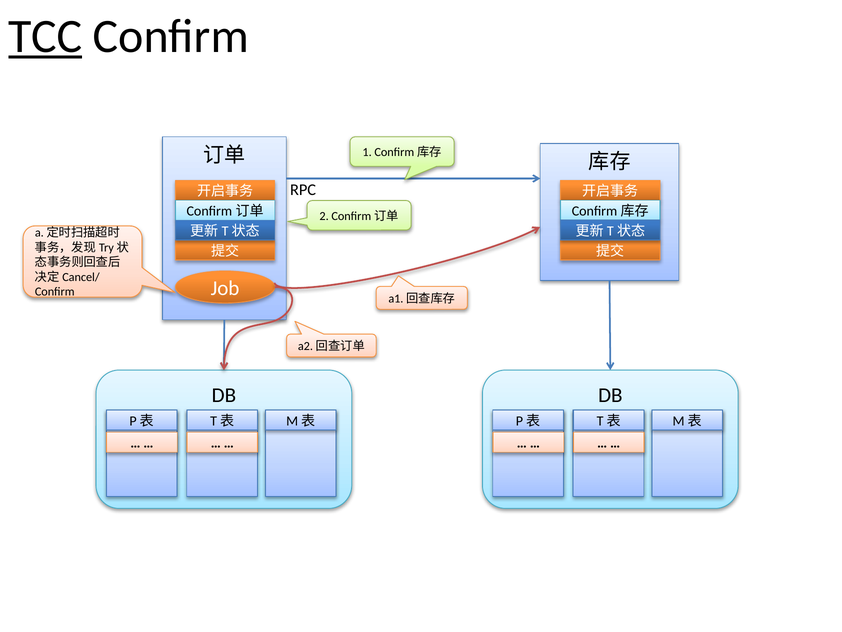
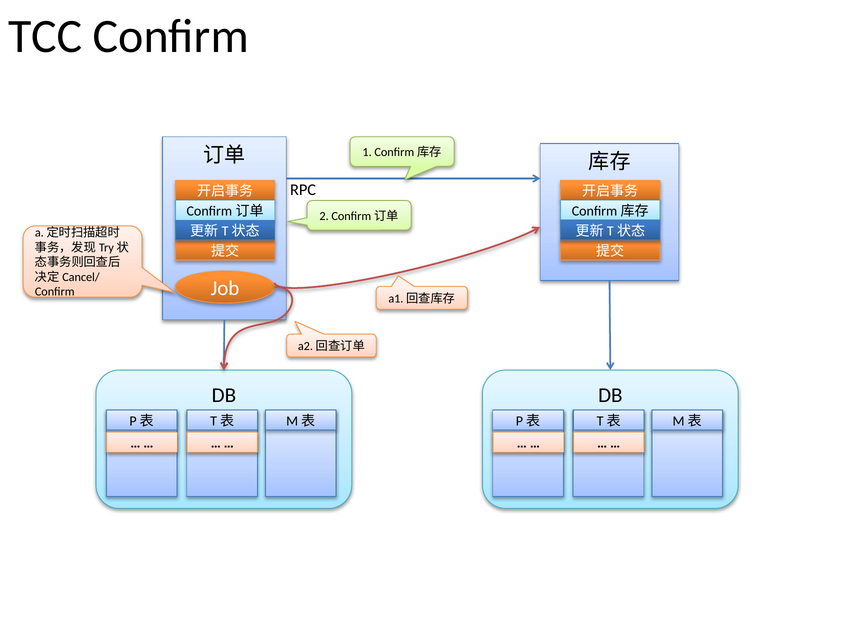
TCC underline: present -> none
